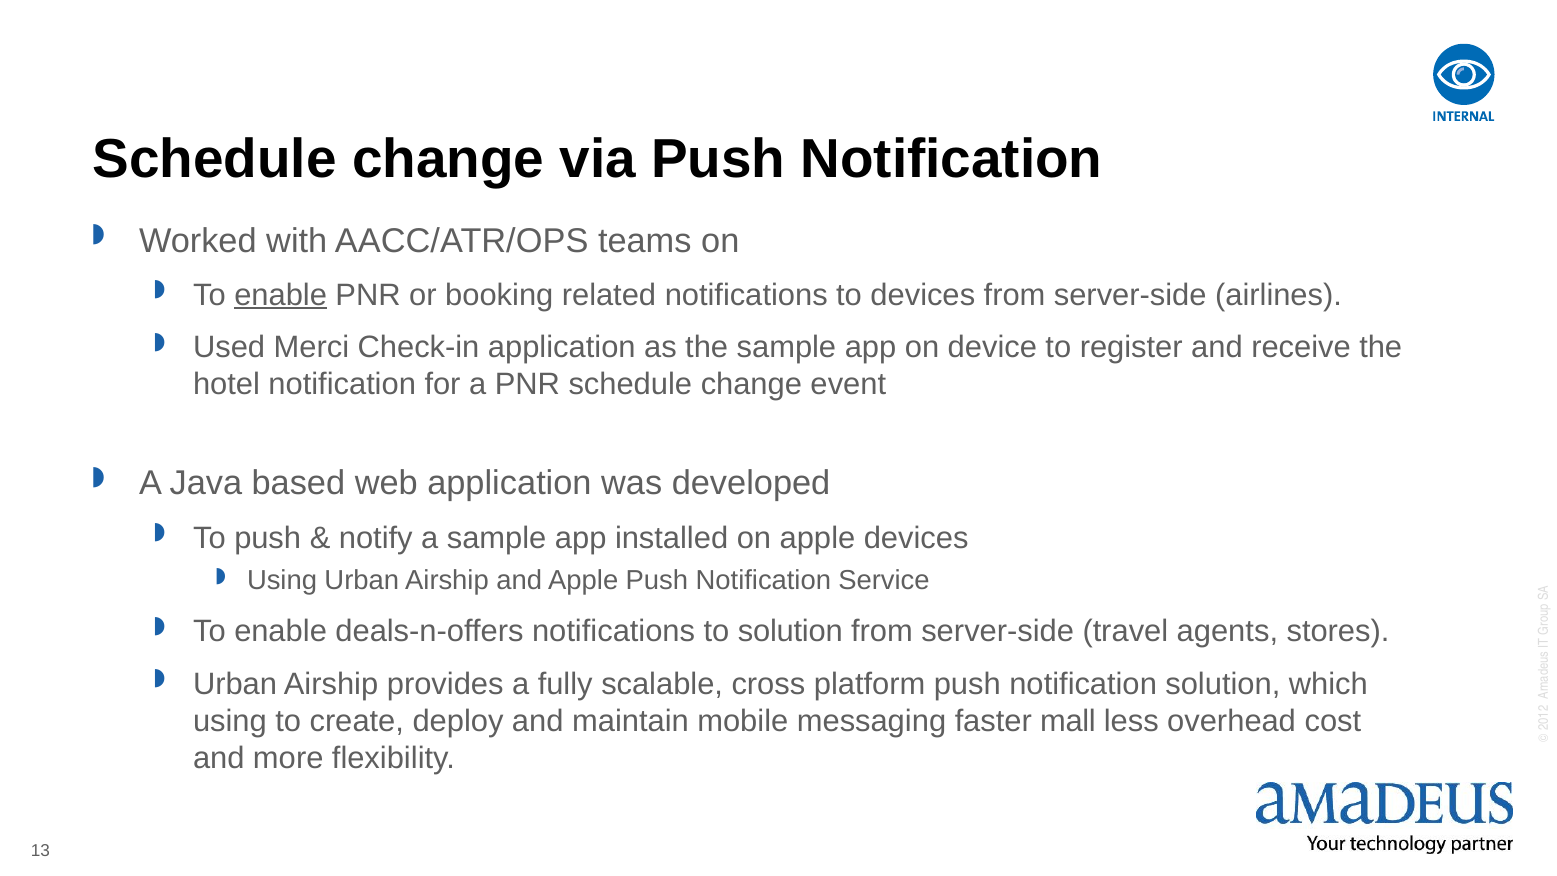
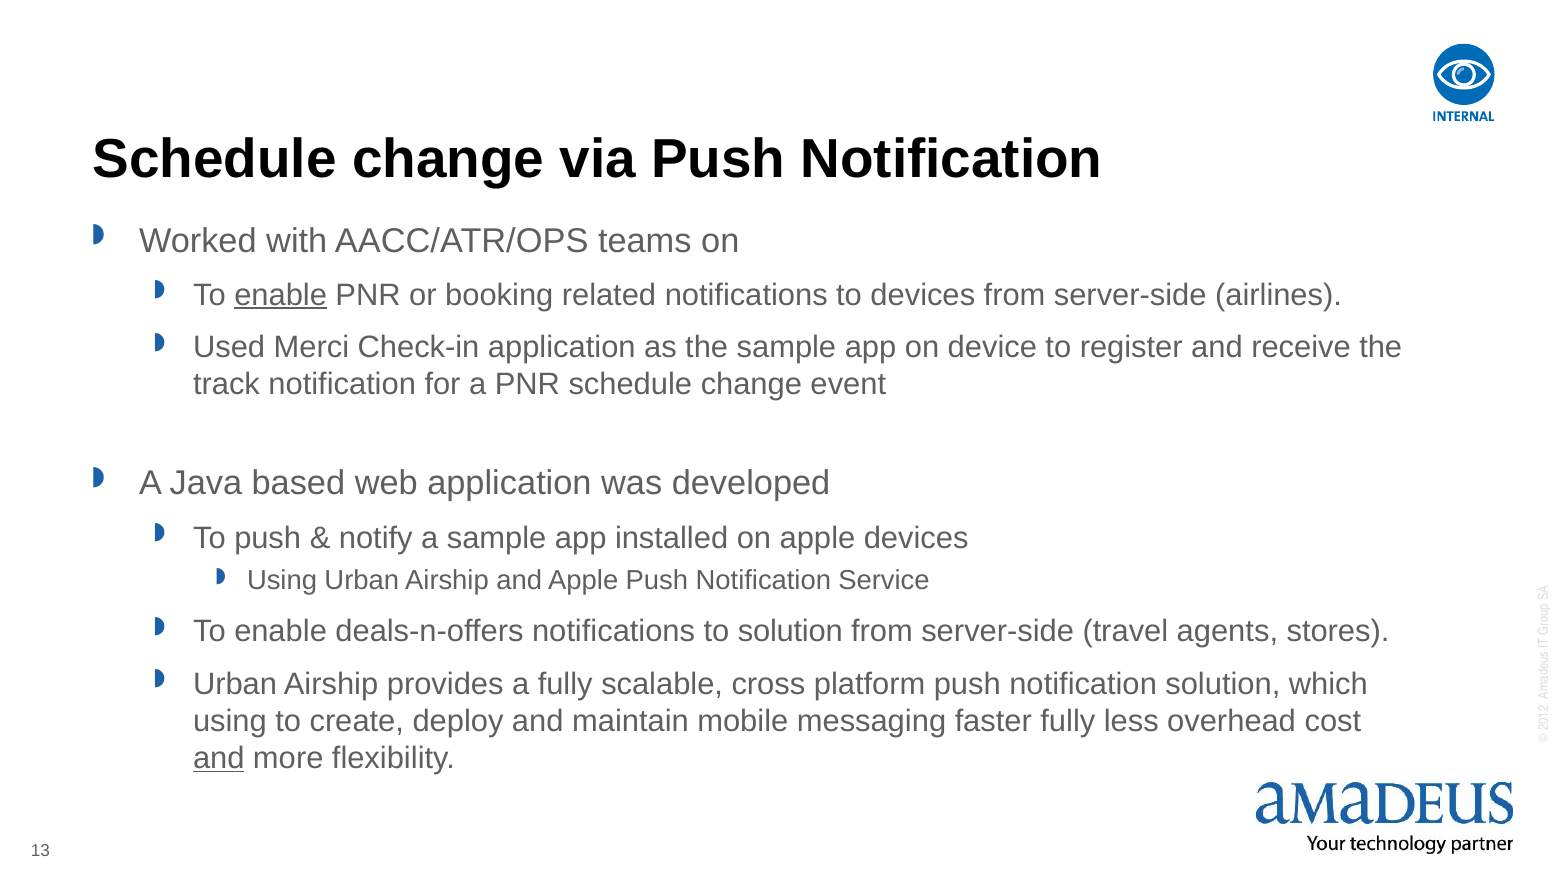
hotel: hotel -> track
faster mall: mall -> fully
and at (219, 758) underline: none -> present
